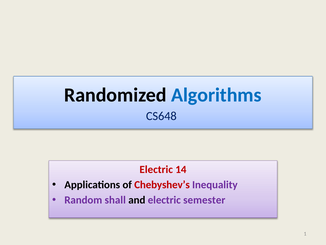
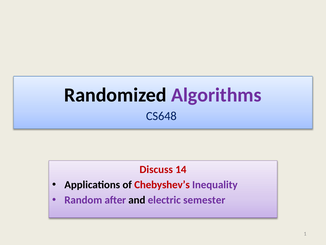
Algorithms colour: blue -> purple
Electric at (156, 169): Electric -> Discuss
shall: shall -> after
